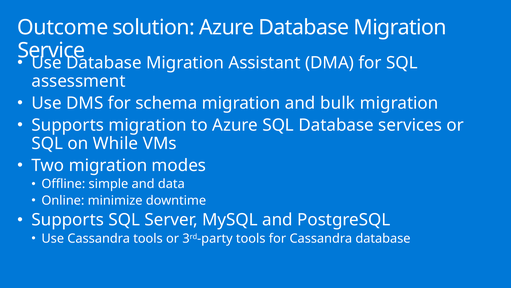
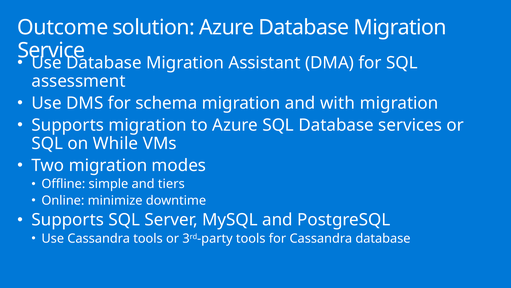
bulk: bulk -> with
data: data -> tiers
